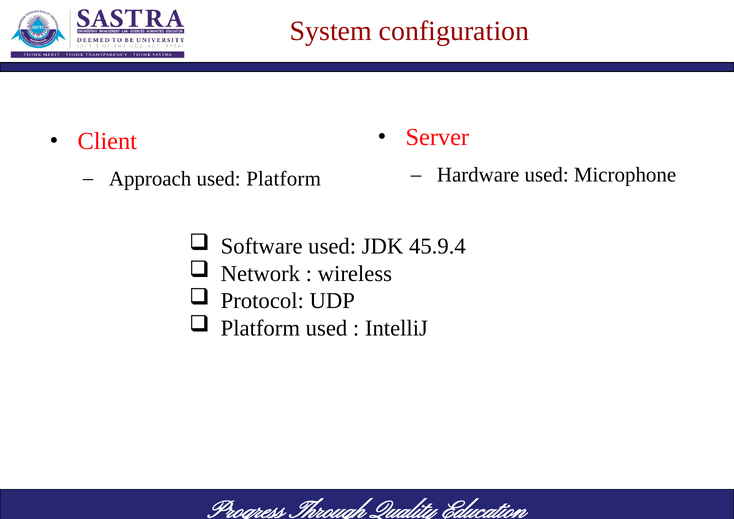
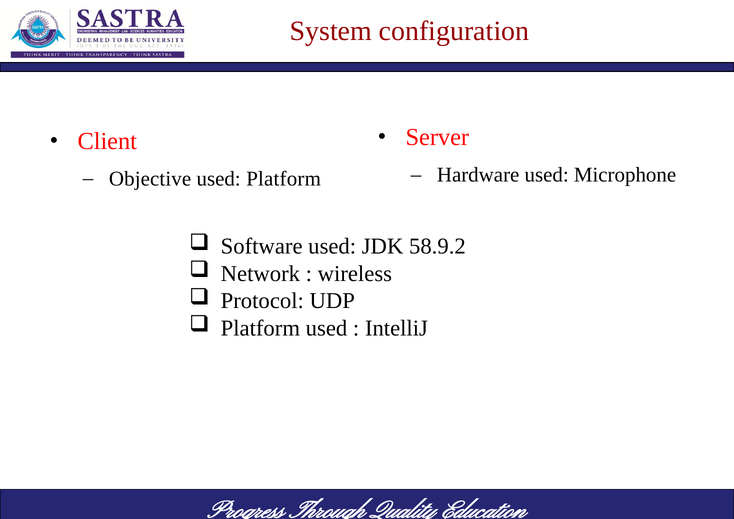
Approach: Approach -> Objective
45.9.4: 45.9.4 -> 58.9.2
